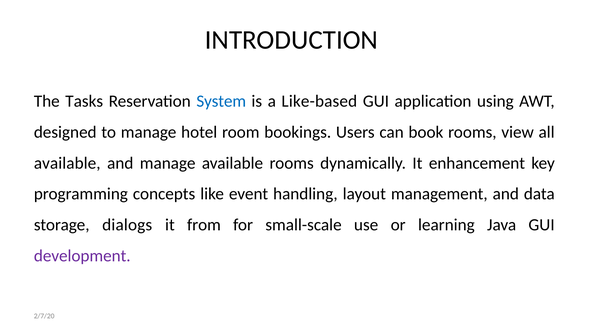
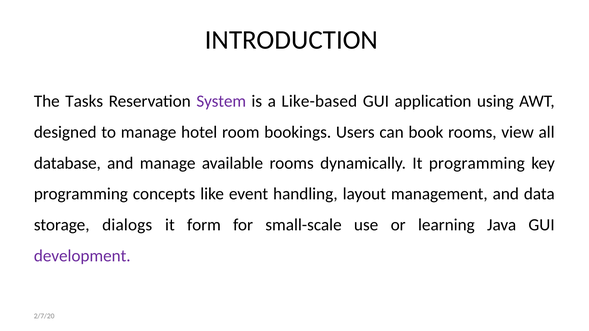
System colour: blue -> purple
available at (67, 163): available -> database
It enhancement: enhancement -> programming
from: from -> form
